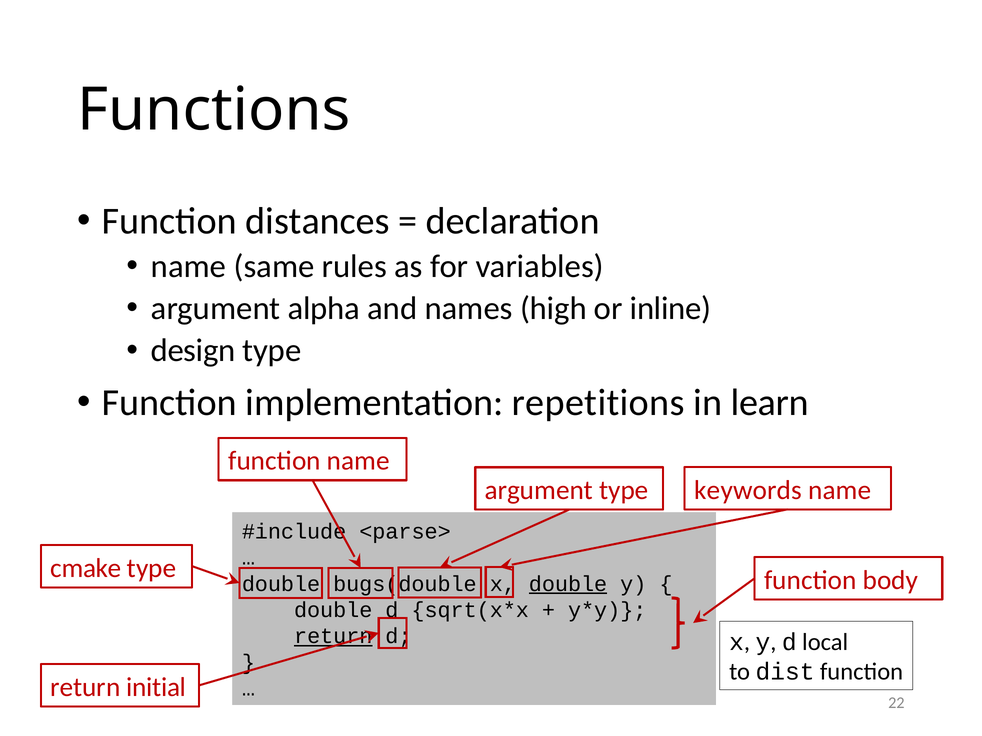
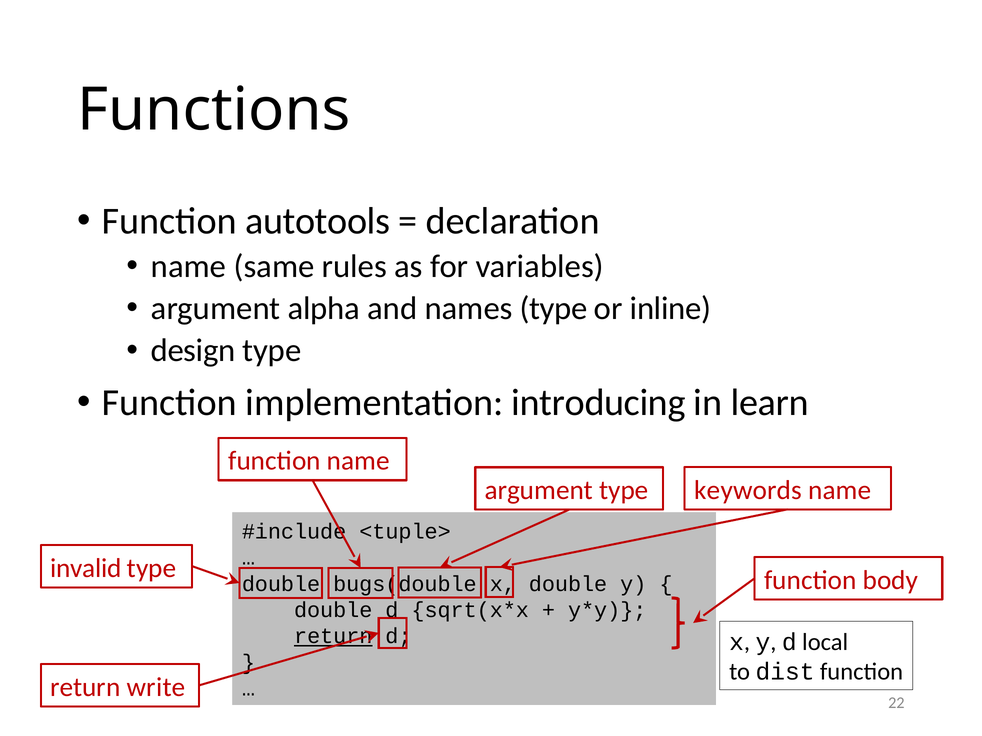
distances: distances -> autotools
names high: high -> type
repetitions: repetitions -> introducing
<parse>: <parse> -> <tuple>
cmake: cmake -> invalid
double at (568, 584) underline: present -> none
initial: initial -> write
